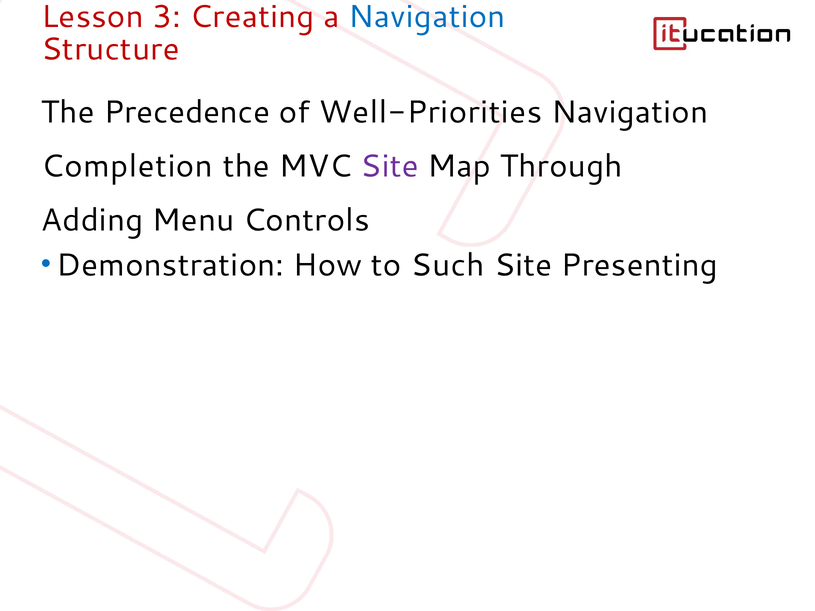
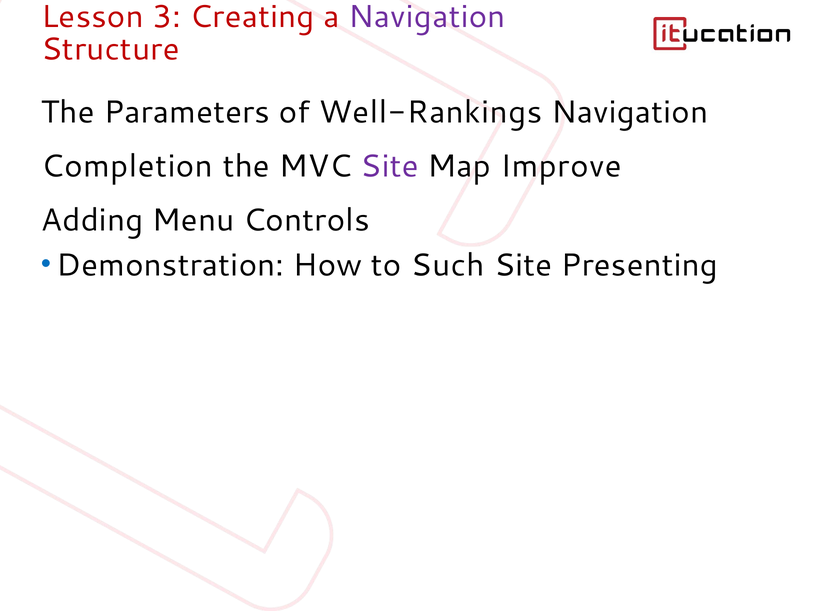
Navigation at (427, 17) colour: blue -> purple
Precedence: Precedence -> Parameters
Well-Priorities: Well-Priorities -> Well-Rankings
Through: Through -> Improve
